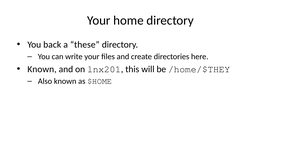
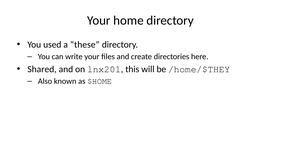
back: back -> used
Known at (42, 69): Known -> Shared
